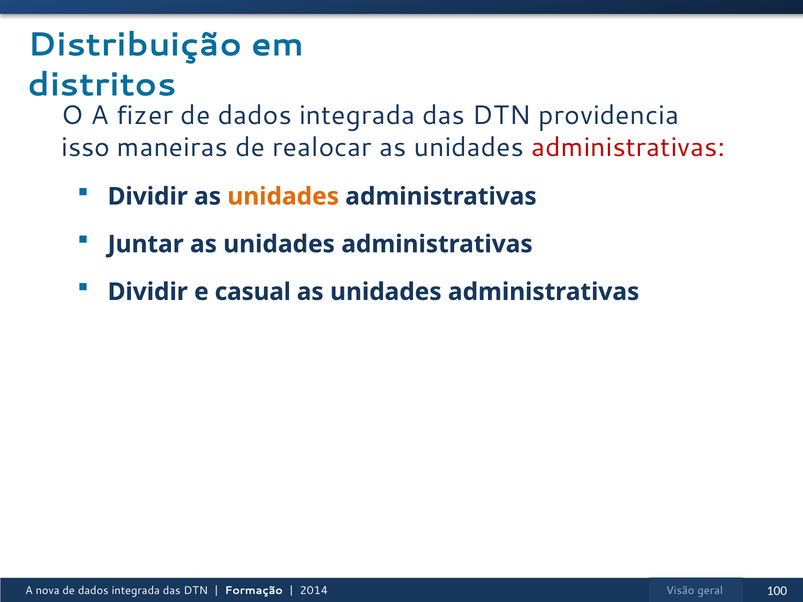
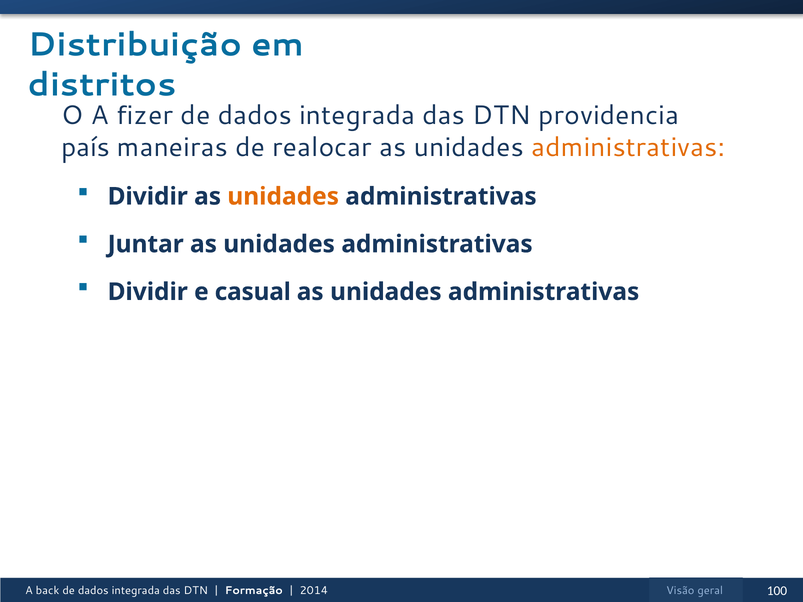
isso: isso -> país
administrativas at (628, 148) colour: red -> orange
nova: nova -> back
